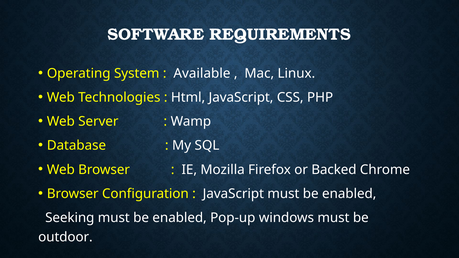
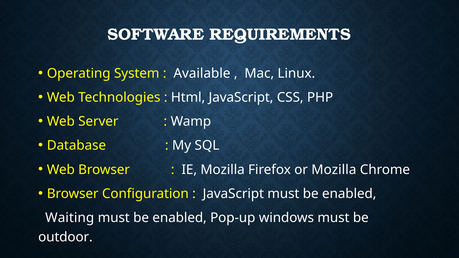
or Backed: Backed -> Mozilla
Seeking: Seeking -> Waiting
